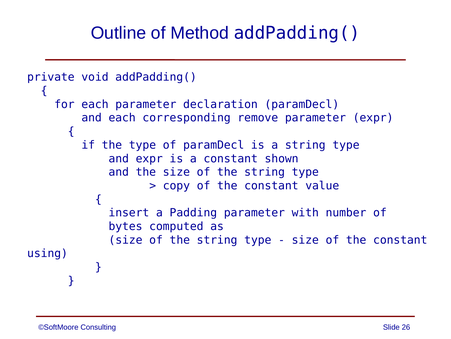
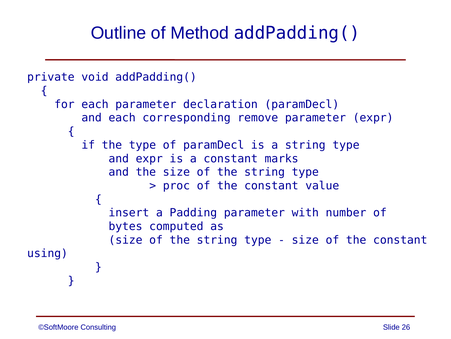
shown: shown -> marks
copy: copy -> proc
